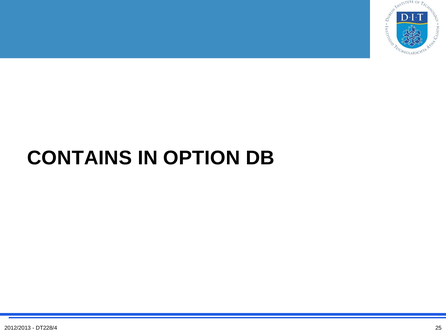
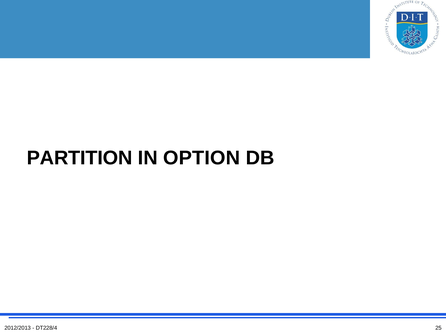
CONTAINS: CONTAINS -> PARTITION
